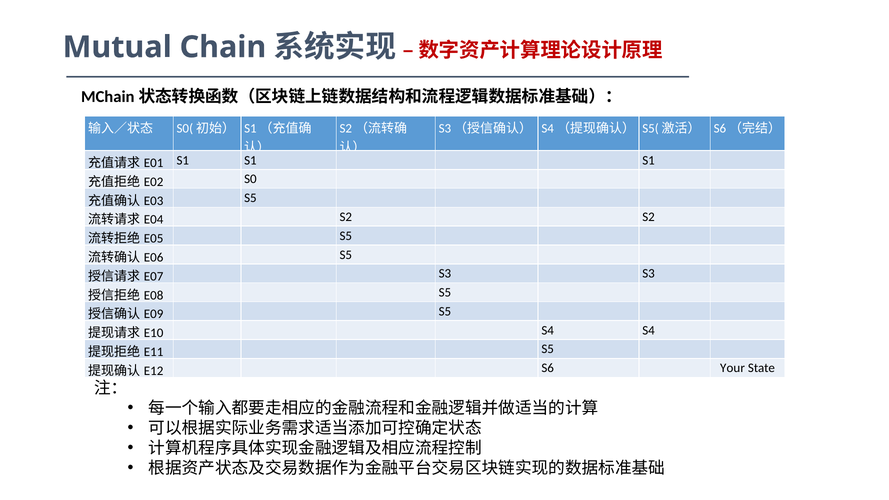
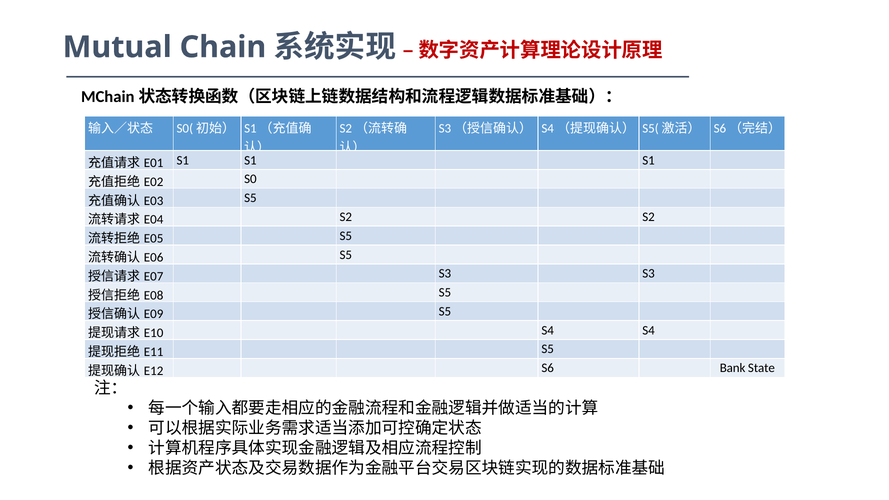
Your: Your -> Bank
